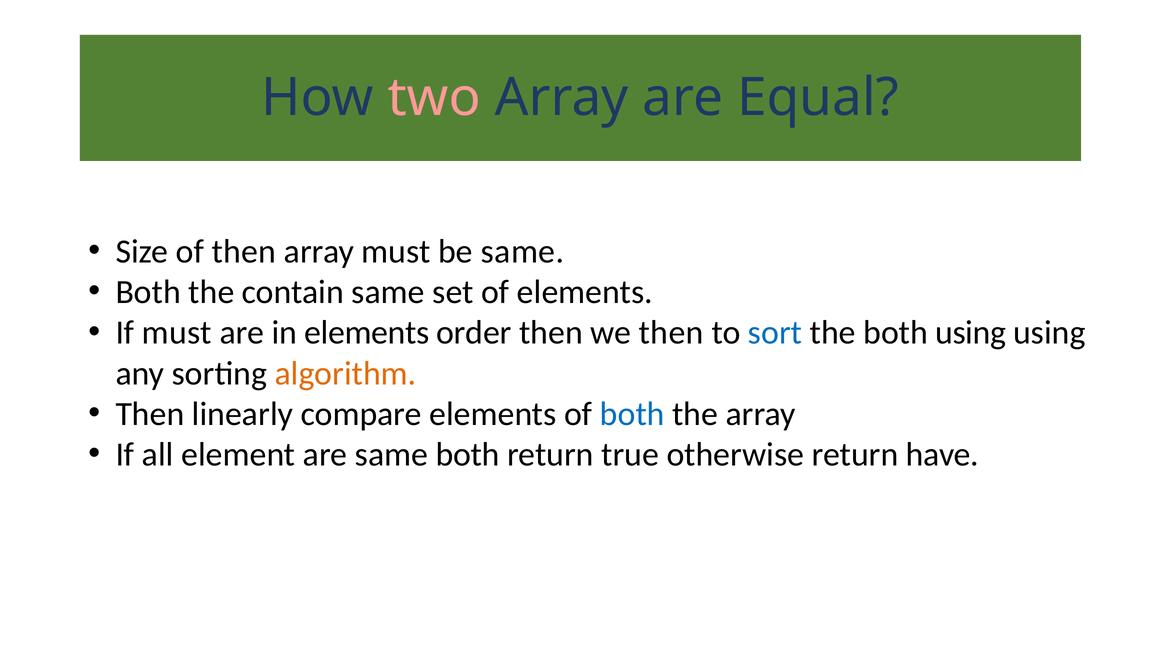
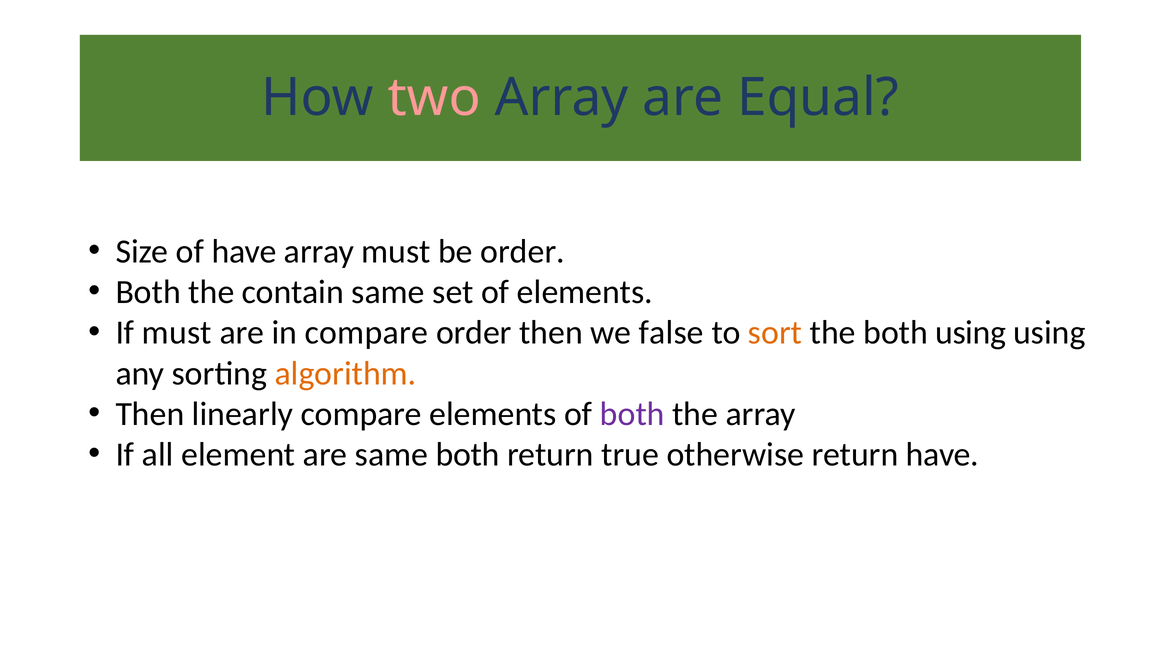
of then: then -> have
be same: same -> order
in elements: elements -> compare
we then: then -> false
sort colour: blue -> orange
both at (632, 414) colour: blue -> purple
